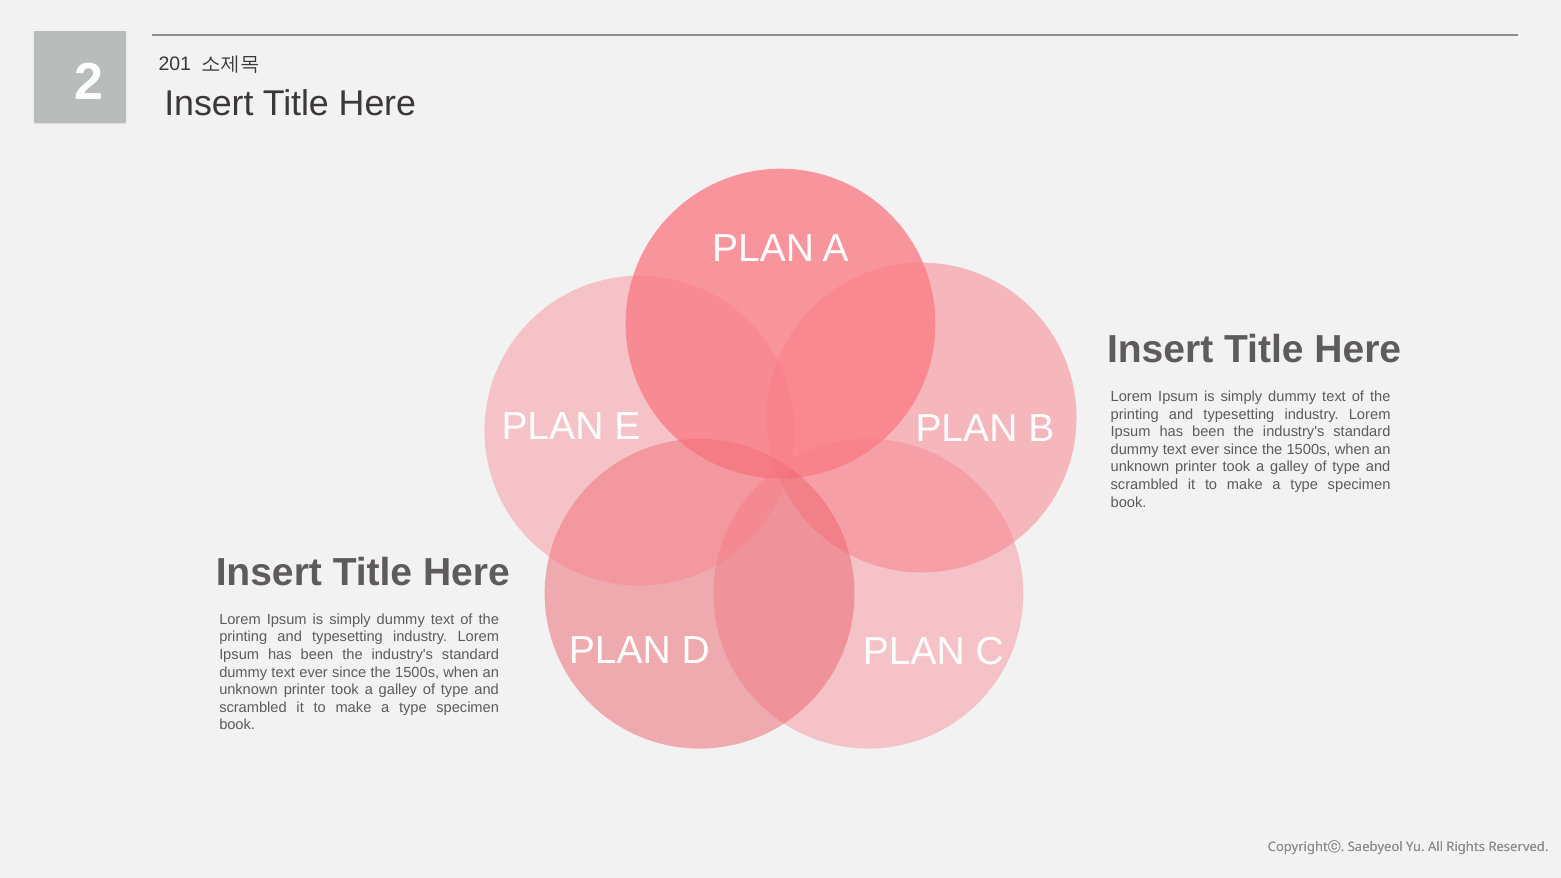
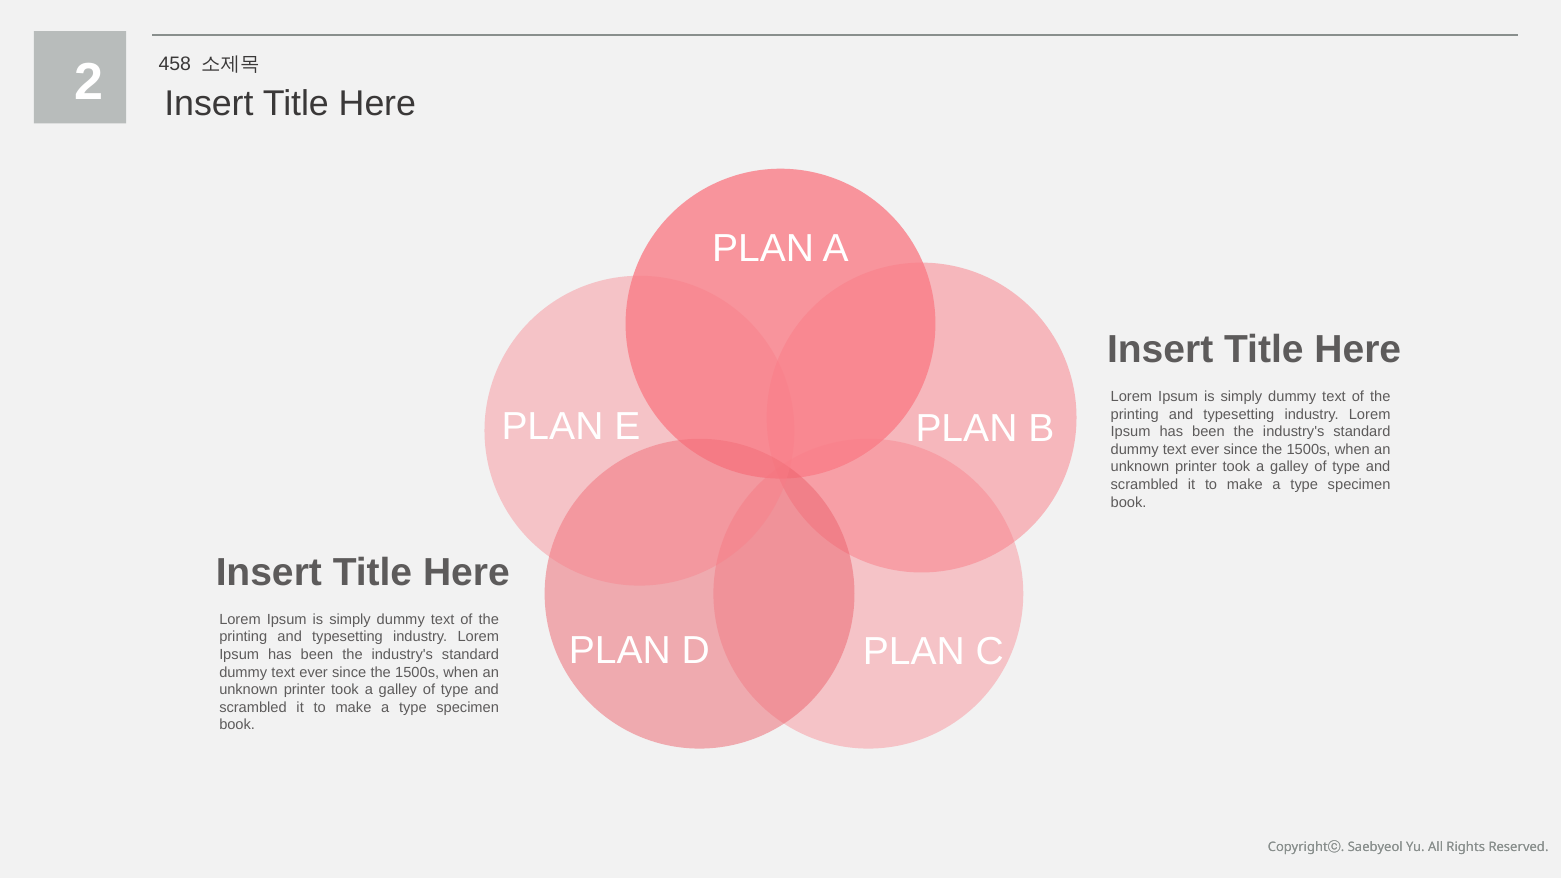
201: 201 -> 458
